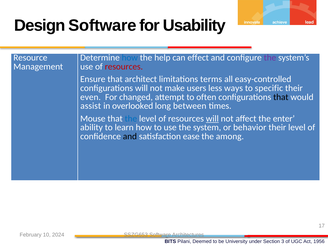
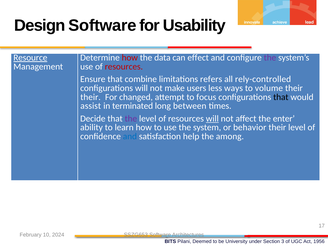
Resource underline: none -> present
how at (130, 58) colour: blue -> red
help: help -> data
architect: architect -> combine
terms: terms -> refers
easy-controlled: easy-controlled -> rely-controlled
specific: specific -> volume
even at (91, 97): even -> their
often: often -> focus
overlooked: overlooked -> terminated
Mouse: Mouse -> Decide
the at (131, 119) colour: blue -> purple
and at (130, 136) colour: black -> blue
ease: ease -> help
